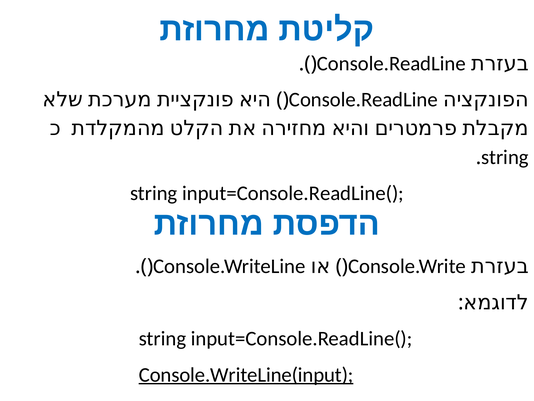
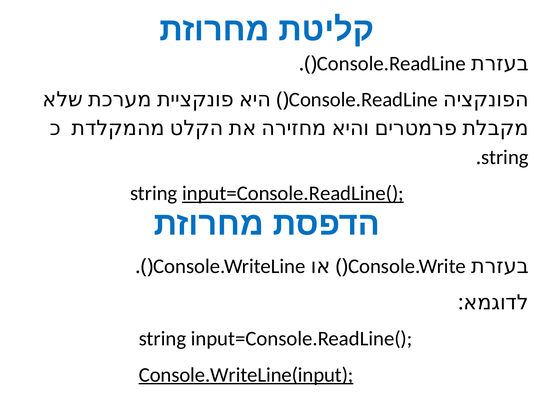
input=Console.ReadLine( at (293, 193) underline: none -> present
